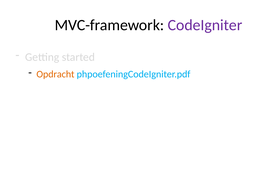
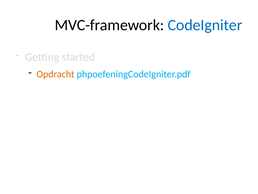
CodeIgniter colour: purple -> blue
